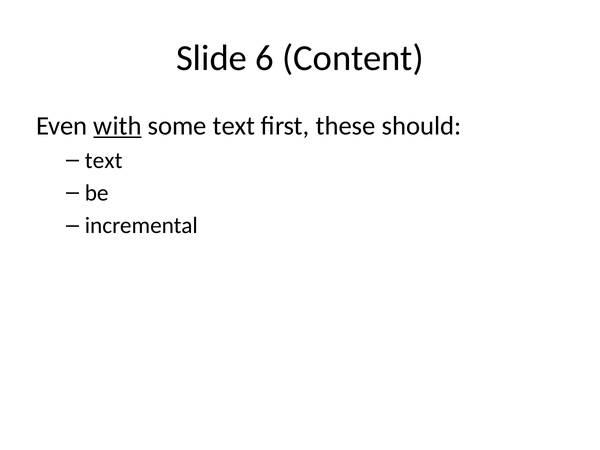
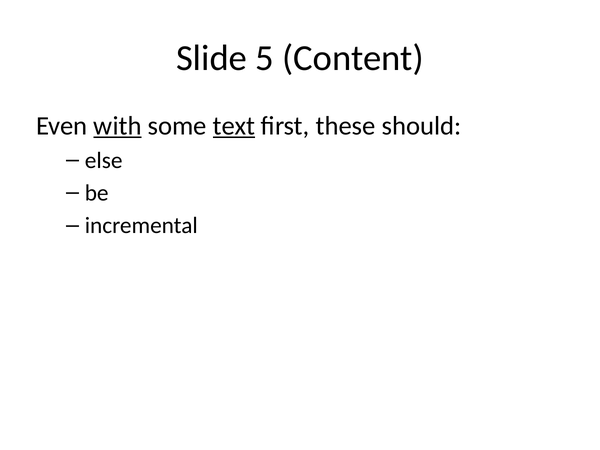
6: 6 -> 5
text at (234, 126) underline: none -> present
text at (104, 160): text -> else
